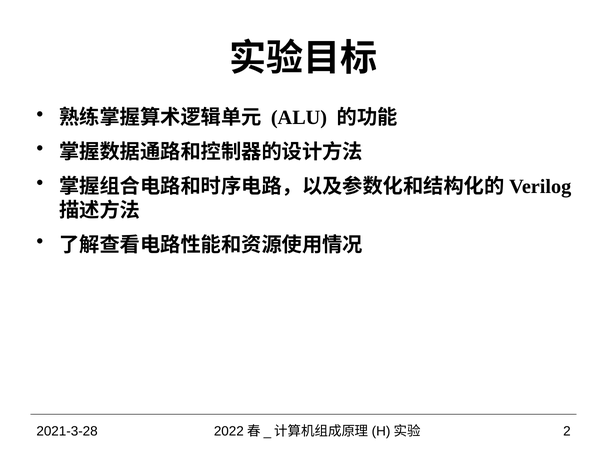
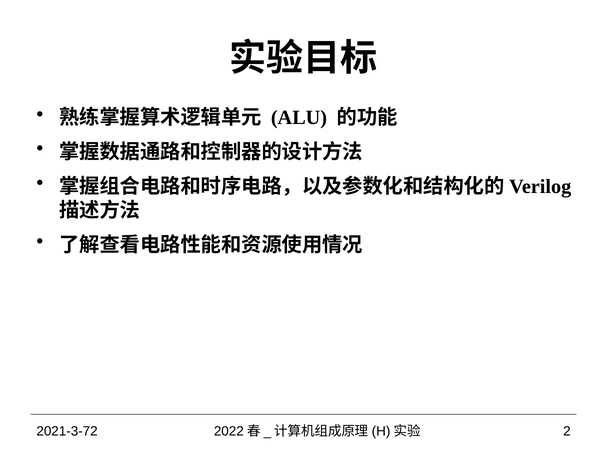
2021-3-28: 2021-3-28 -> 2021-3-72
